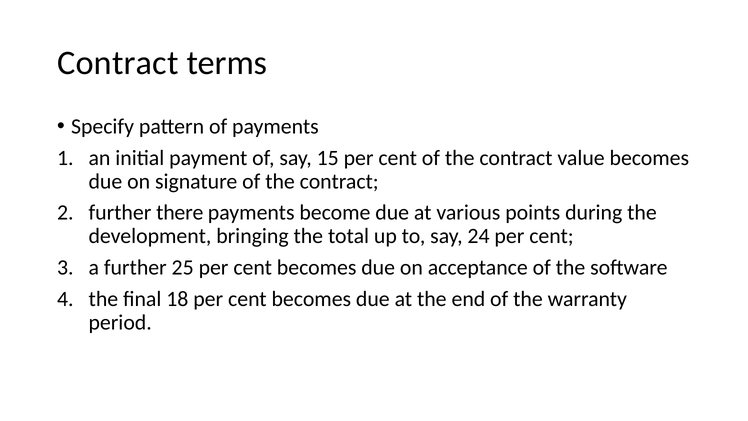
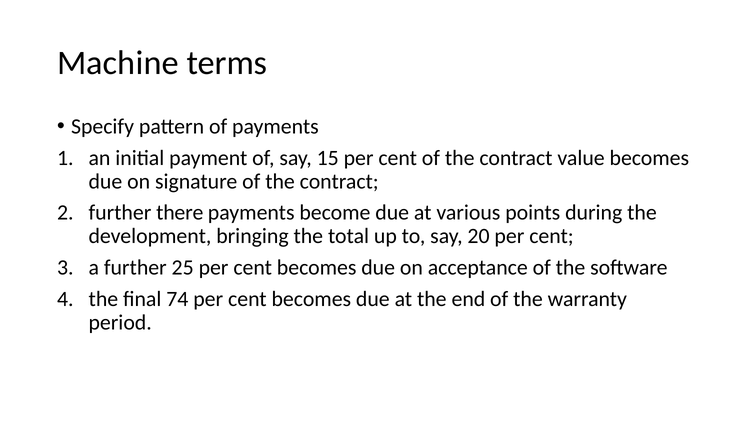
Contract at (118, 63): Contract -> Machine
24: 24 -> 20
18: 18 -> 74
